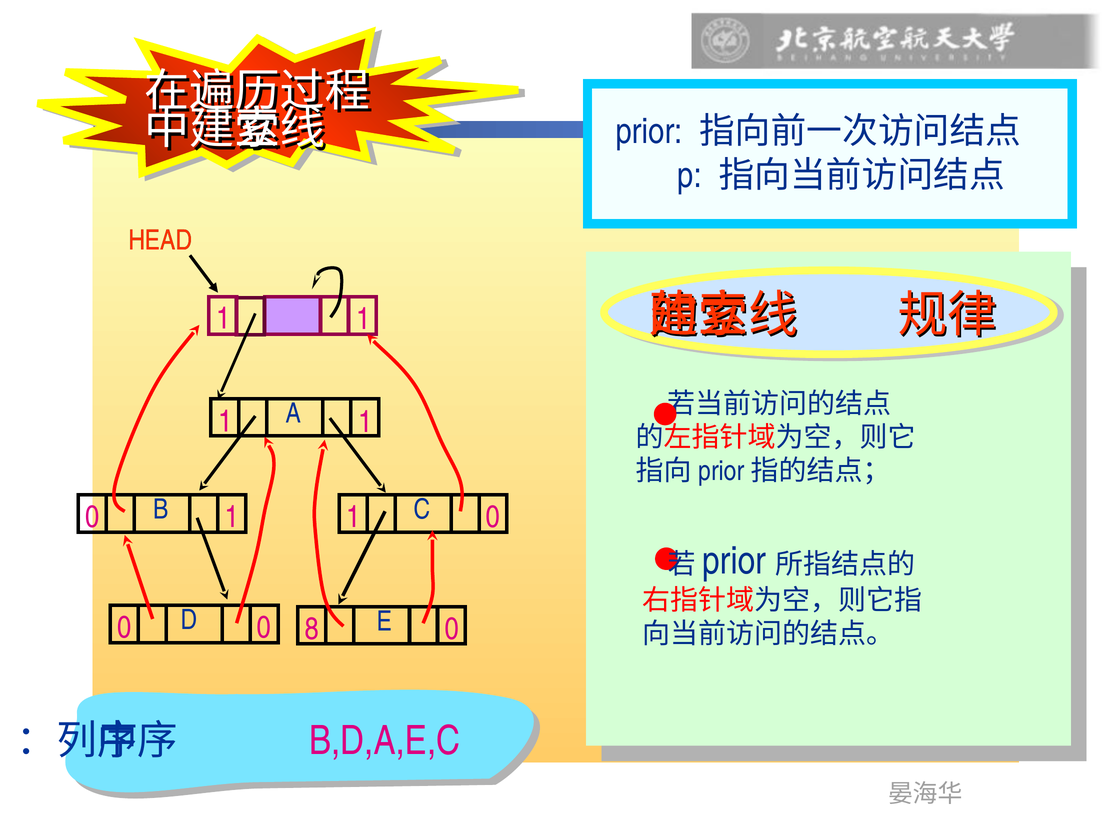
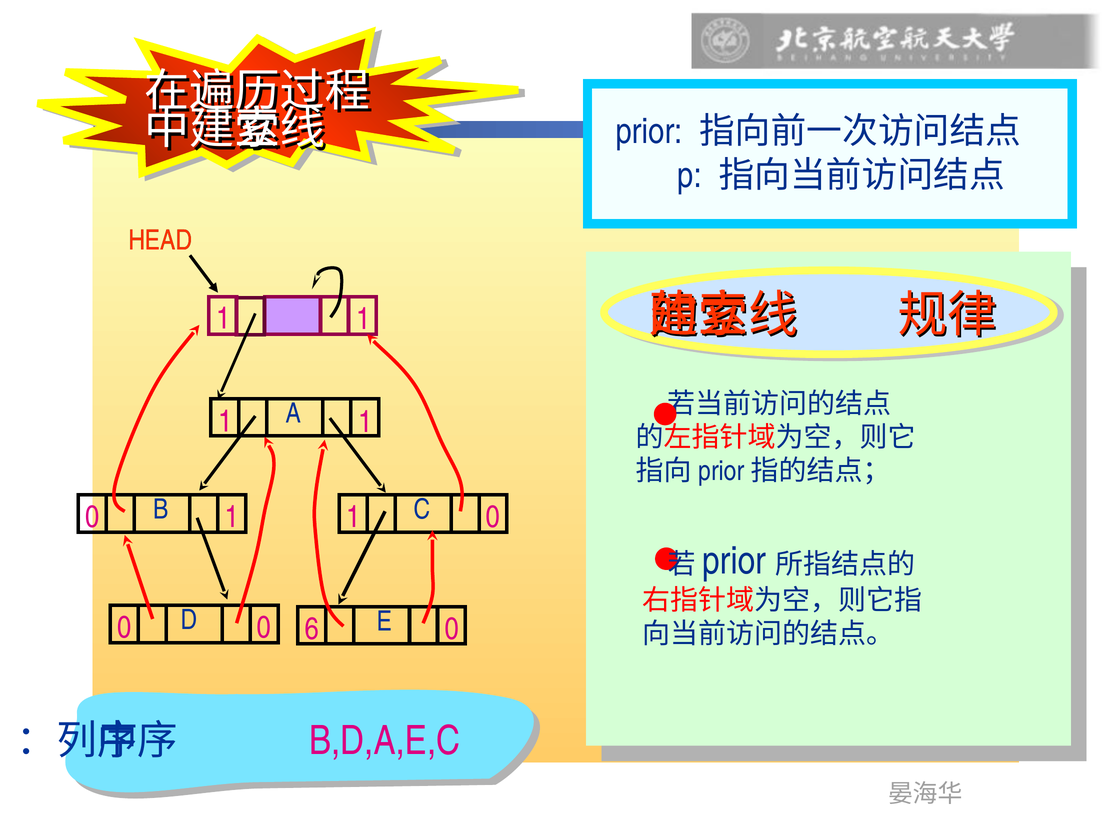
8: 8 -> 6
